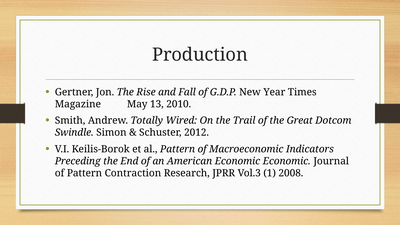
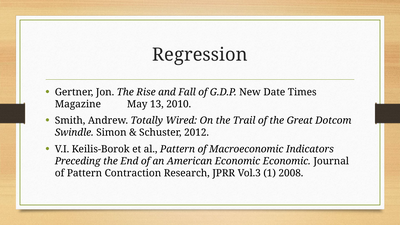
Production: Production -> Regression
Year: Year -> Date
